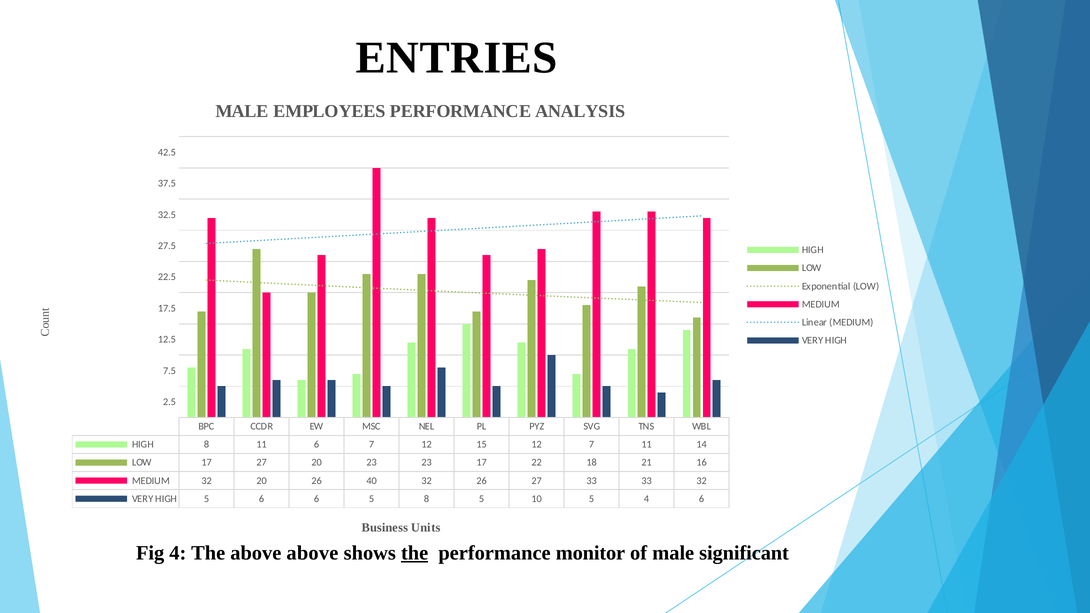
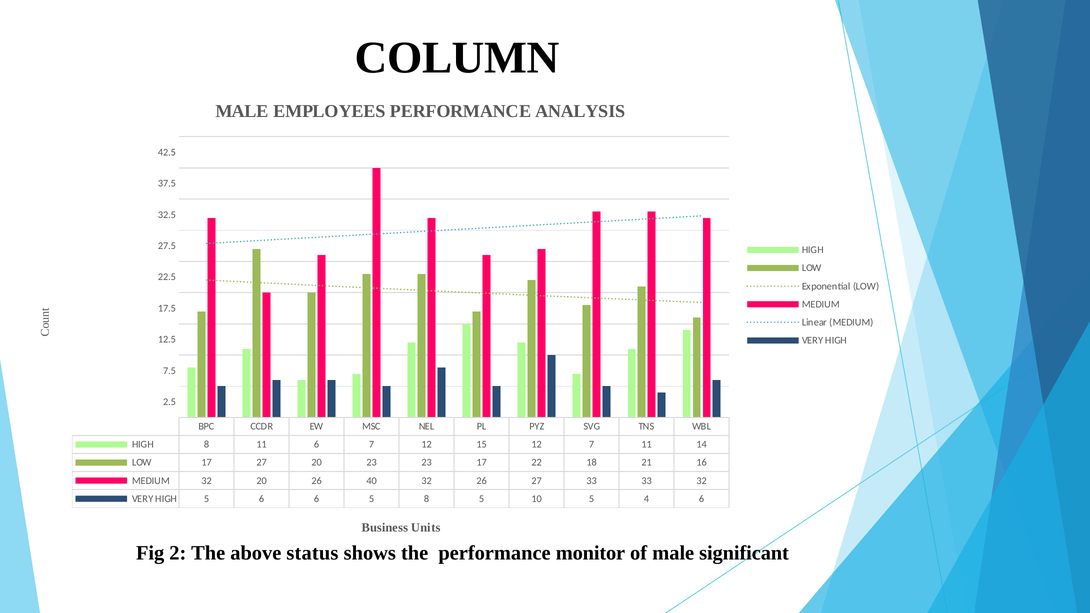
ENTRIES: ENTRIES -> COLUMN
Fig 4: 4 -> 2
above above: above -> status
the at (415, 553) underline: present -> none
